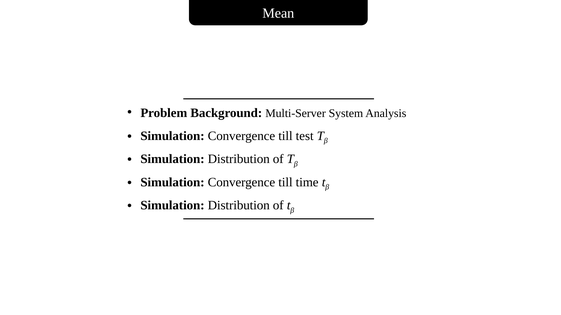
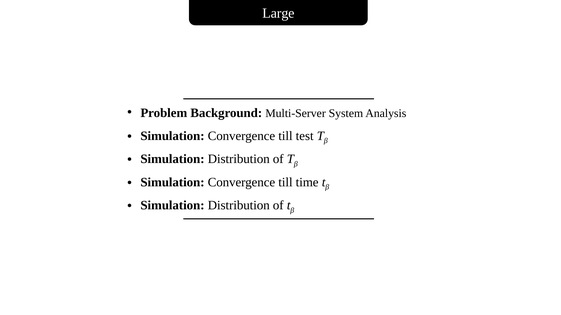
Mean: Mean -> Large
